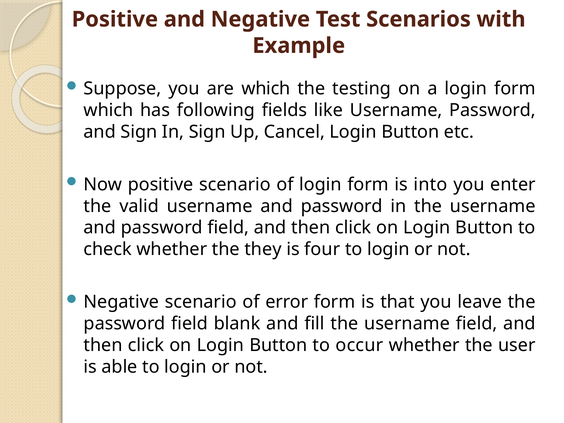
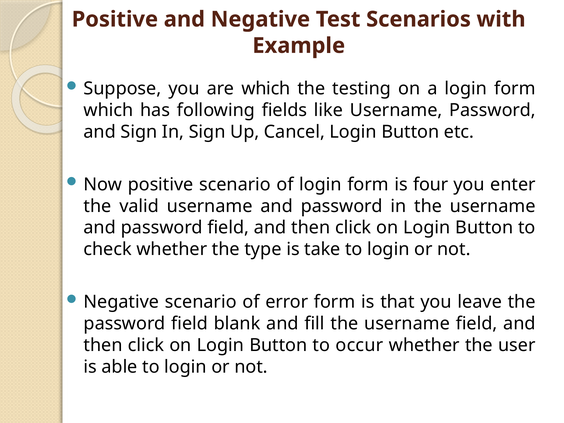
into: into -> four
they: they -> type
four: four -> take
